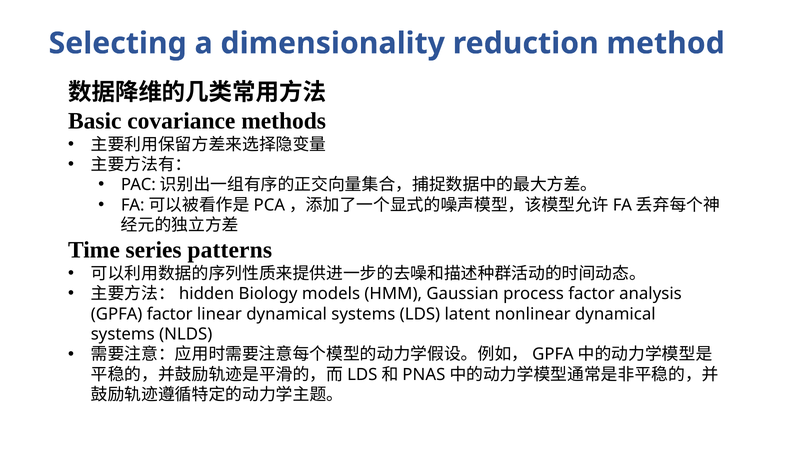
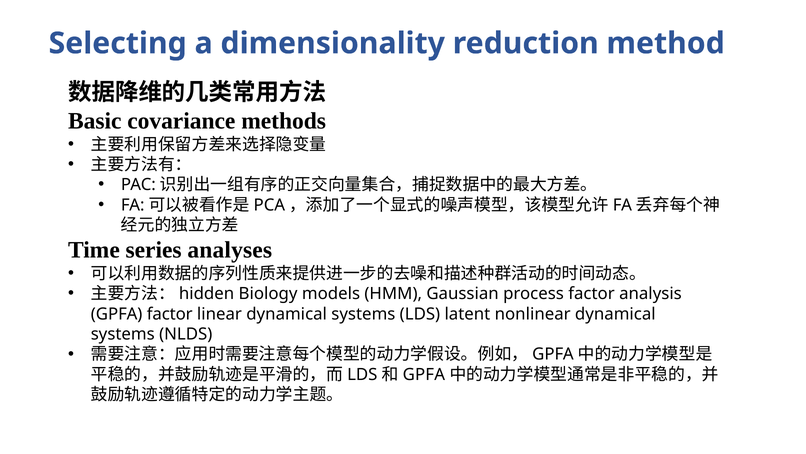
patterns: patterns -> analyses
PNAS at (424, 374): PNAS -> GPFA
